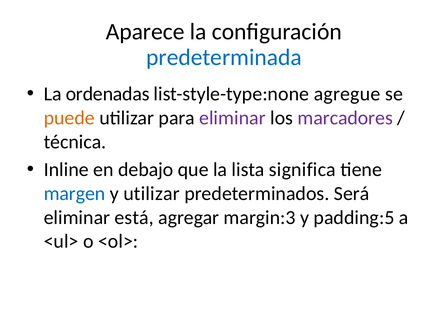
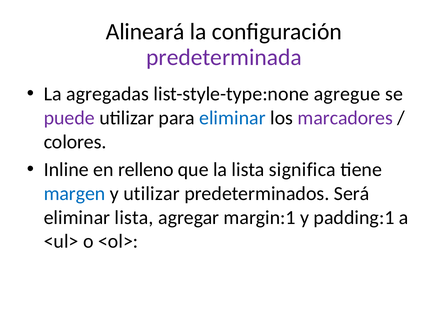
Aparece: Aparece -> Alineará
predeterminada colour: blue -> purple
ordenadas: ordenadas -> agregadas
puede colour: orange -> purple
eliminar at (232, 118) colour: purple -> blue
técnica: técnica -> colores
debajo: debajo -> relleno
eliminar está: está -> lista
margin:3: margin:3 -> margin:1
padding:5: padding:5 -> padding:1
